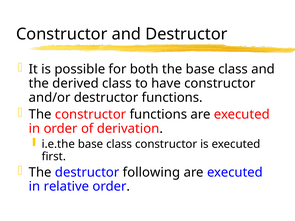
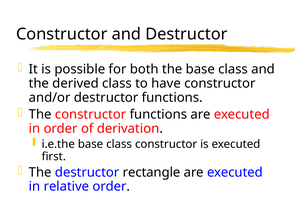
following: following -> rectangle
